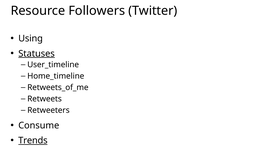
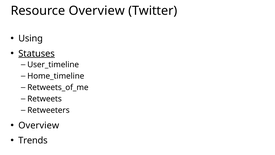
Resource Followers: Followers -> Overview
Consume at (39, 125): Consume -> Overview
Trends underline: present -> none
